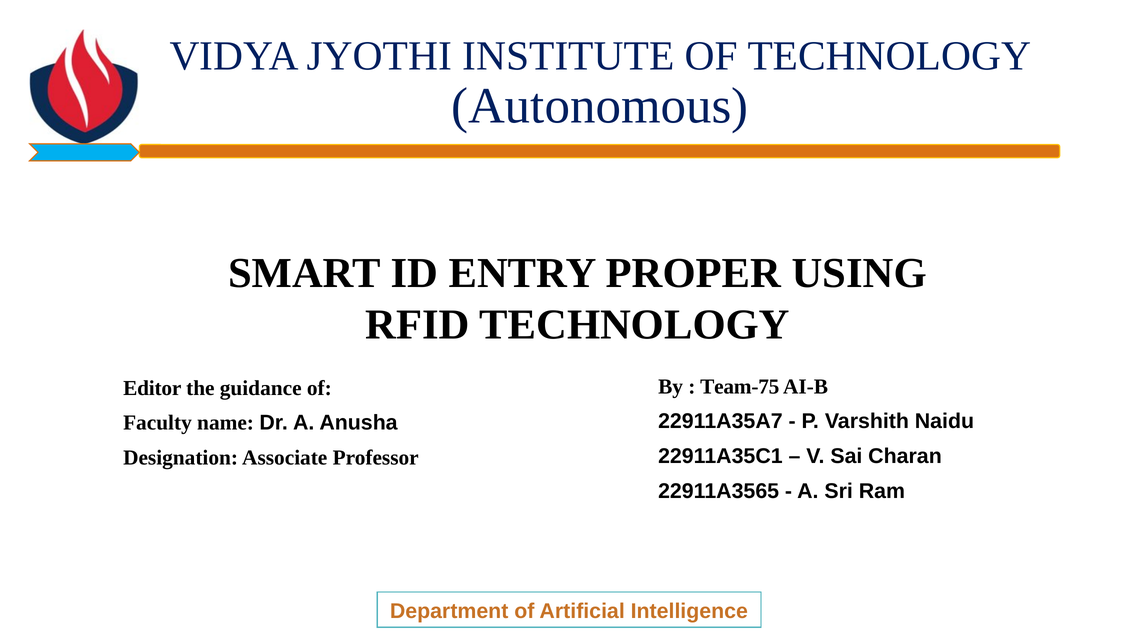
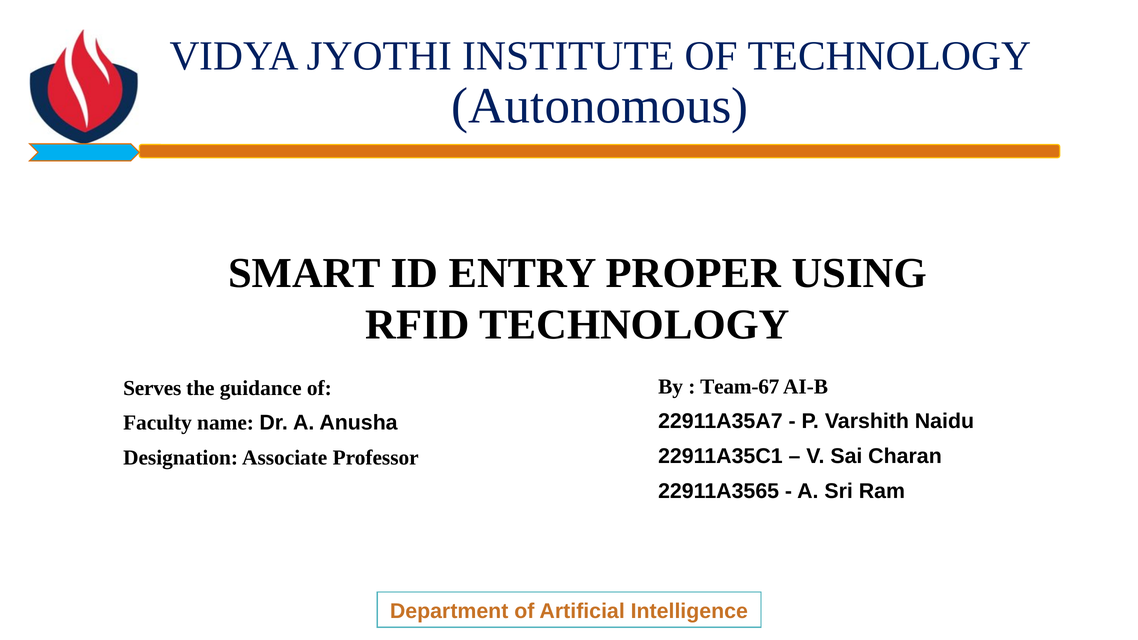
Team-75: Team-75 -> Team-67
Editor: Editor -> Serves
